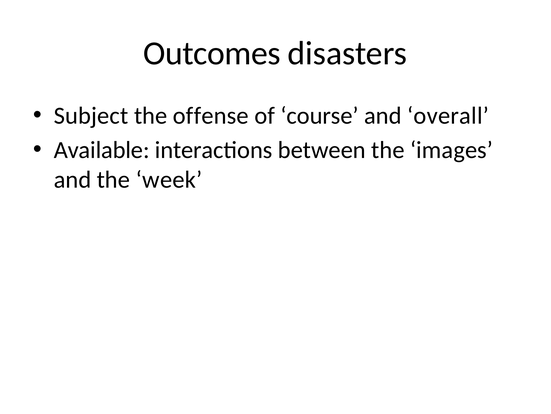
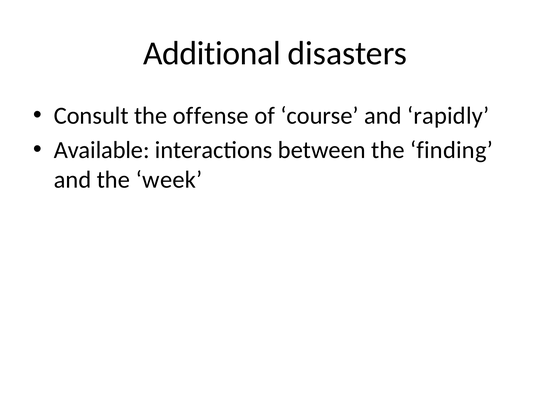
Outcomes: Outcomes -> Additional
Subject: Subject -> Consult
overall: overall -> rapidly
images: images -> finding
